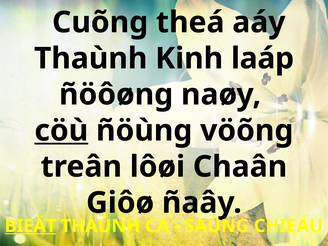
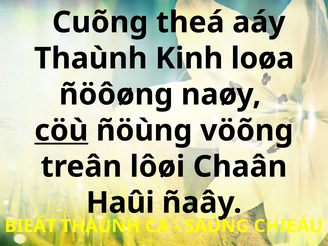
laáp: laáp -> loøa
Giôø: Giôø -> Haûi
BIEÄT underline: present -> none
